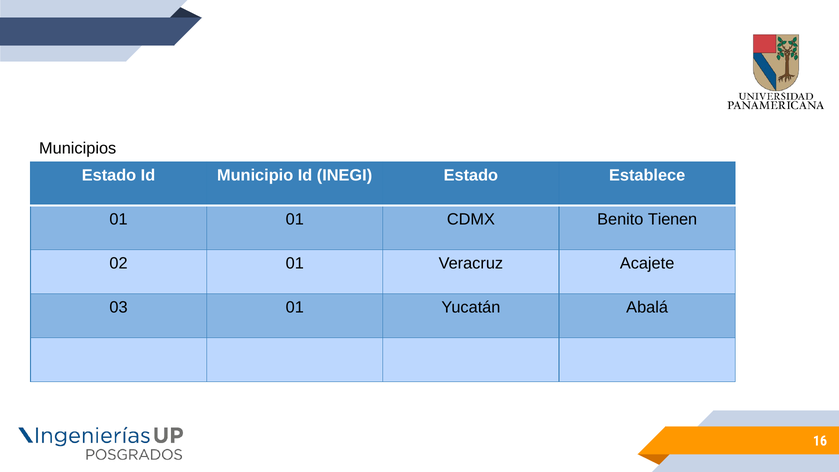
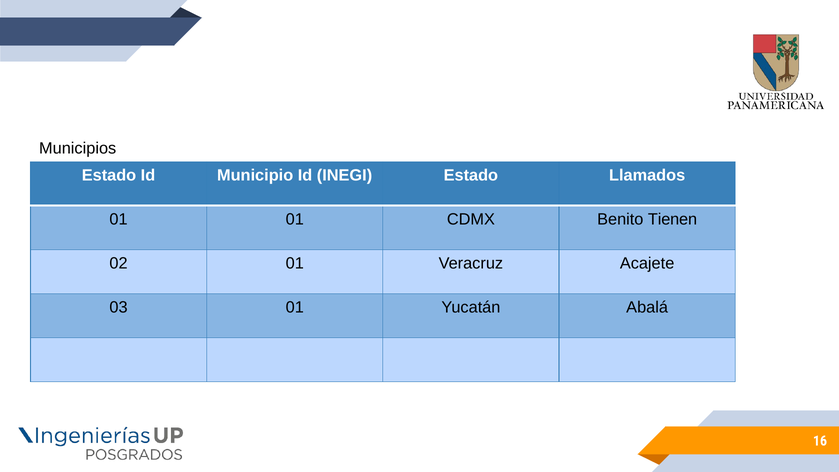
Establece: Establece -> Llamados
